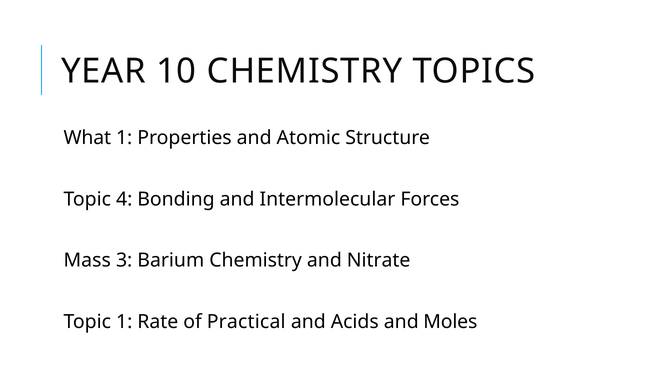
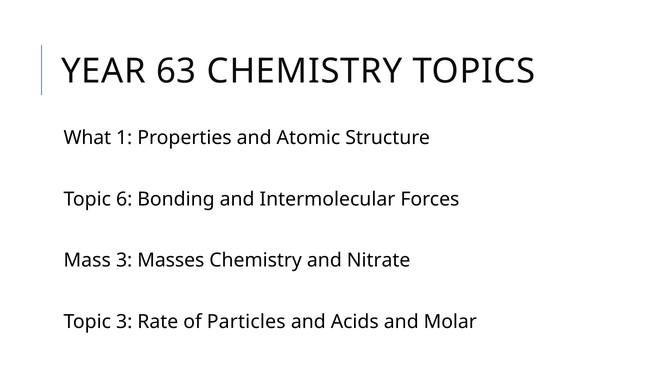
10: 10 -> 63
4: 4 -> 6
Barium: Barium -> Masses
Topic 1: 1 -> 3
Practical: Practical -> Particles
Moles: Moles -> Molar
